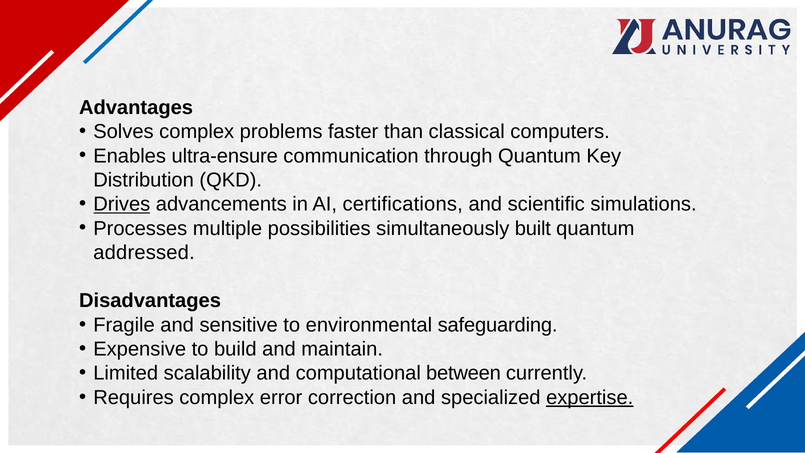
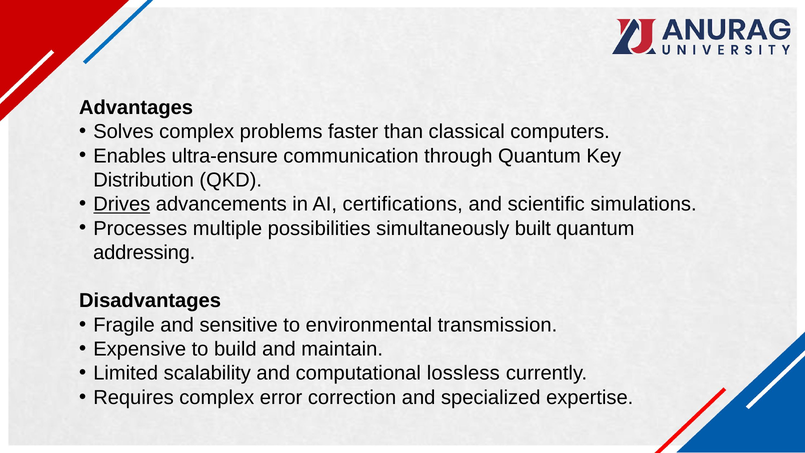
addressed: addressed -> addressing
safeguarding: safeguarding -> transmission
between: between -> lossless
expertise underline: present -> none
